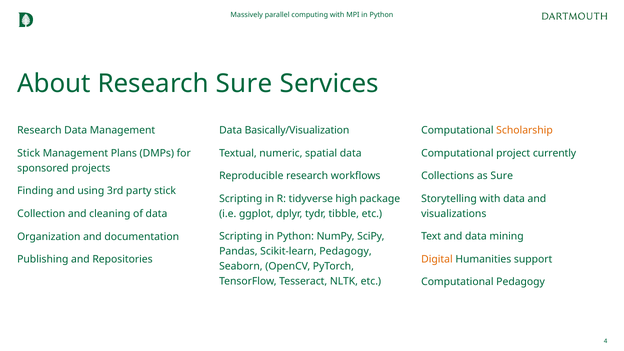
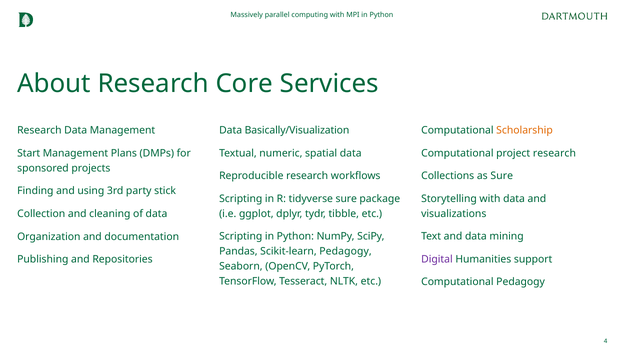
Research Sure: Sure -> Core
Stick at (29, 153): Stick -> Start
project currently: currently -> research
tidyverse high: high -> sure
Digital colour: orange -> purple
